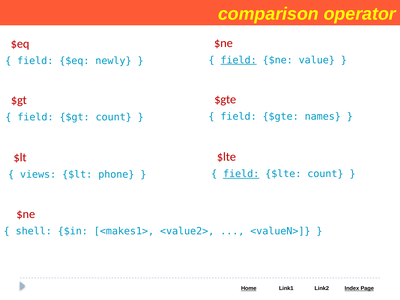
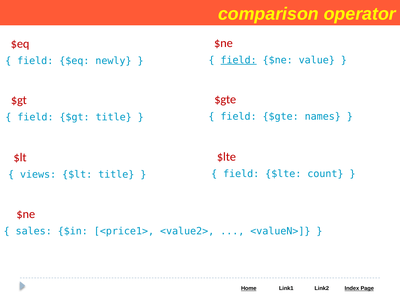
$gt count: count -> title
field at (241, 174) underline: present -> none
$lt phone: phone -> title
shell: shell -> sales
<makes1>: <makes1> -> <price1>
